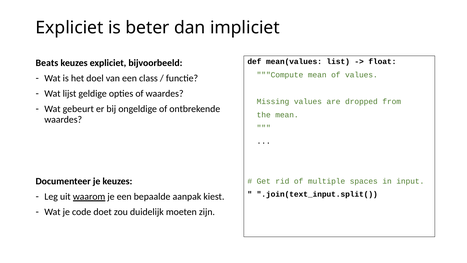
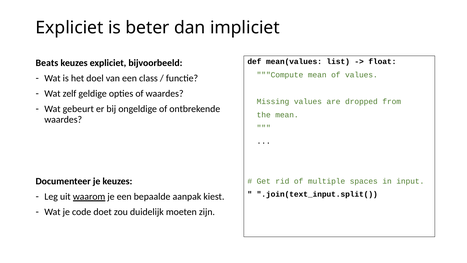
lijst: lijst -> zelf
